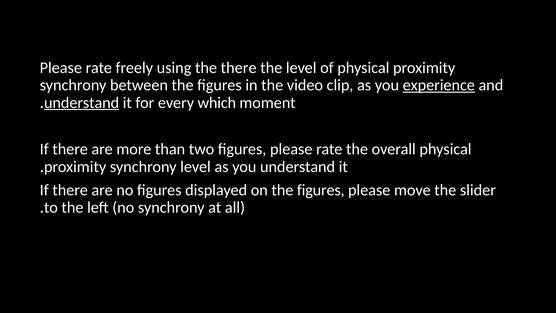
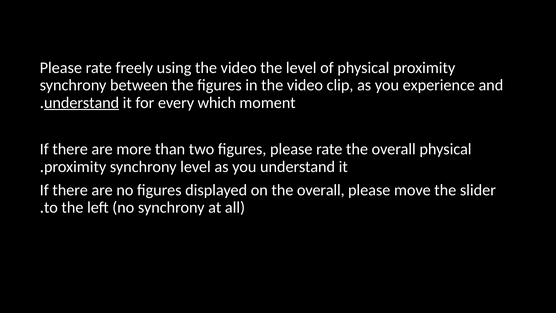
using the there: there -> video
experience underline: present -> none
on the figures: figures -> overall
